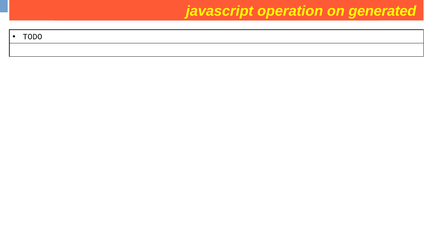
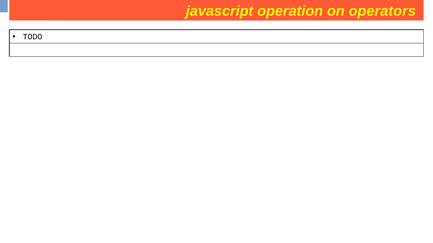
generated: generated -> operators
